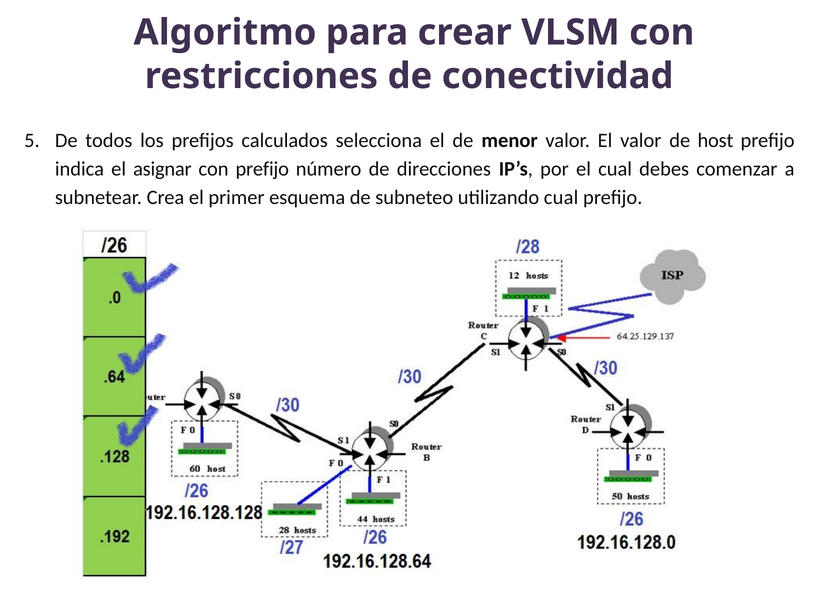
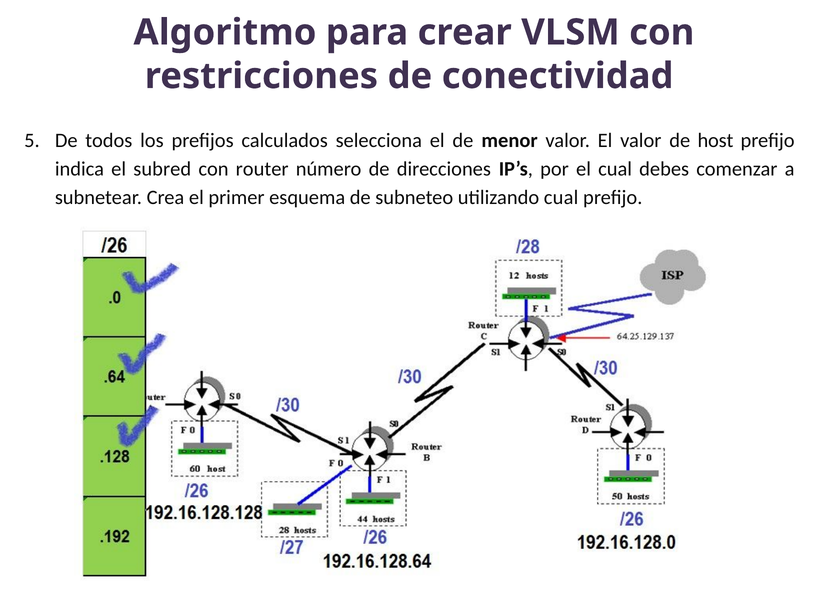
asignar: asignar -> subred
con prefijo: prefijo -> router
